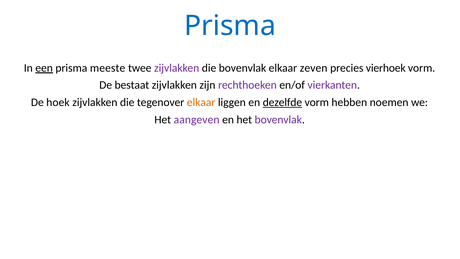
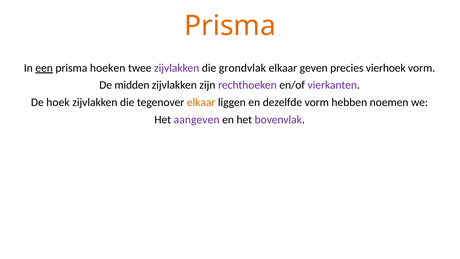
Prisma at (230, 26) colour: blue -> orange
meeste: meeste -> hoeken
die bovenvlak: bovenvlak -> grondvlak
zeven: zeven -> geven
bestaat: bestaat -> midden
dezelfde underline: present -> none
